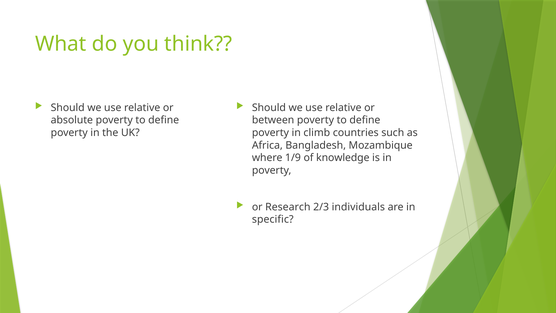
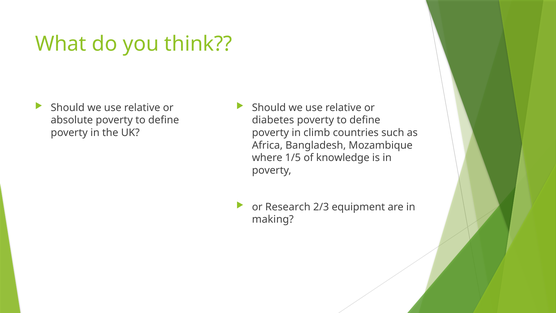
between: between -> diabetes
1/9: 1/9 -> 1/5
individuals: individuals -> equipment
specific: specific -> making
